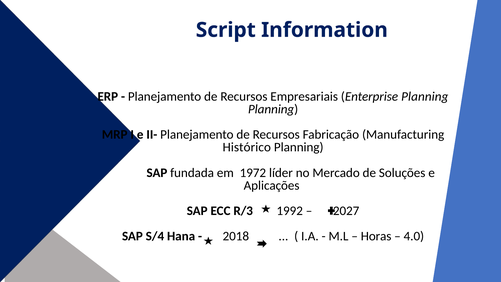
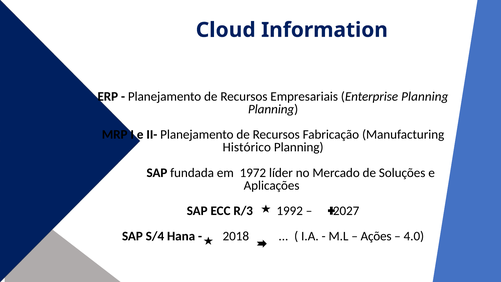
Script: Script -> Cloud
Horas: Horas -> Ações
